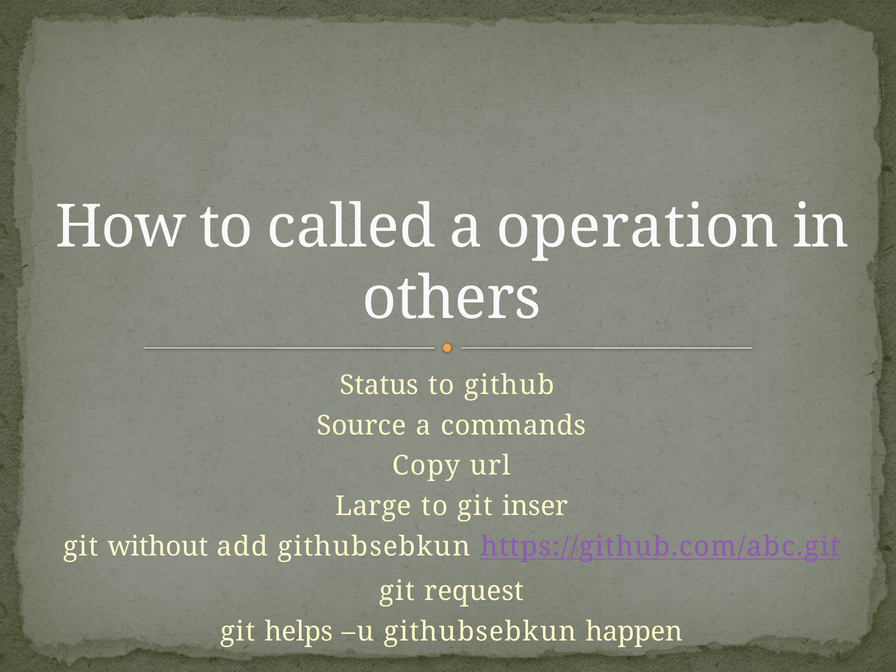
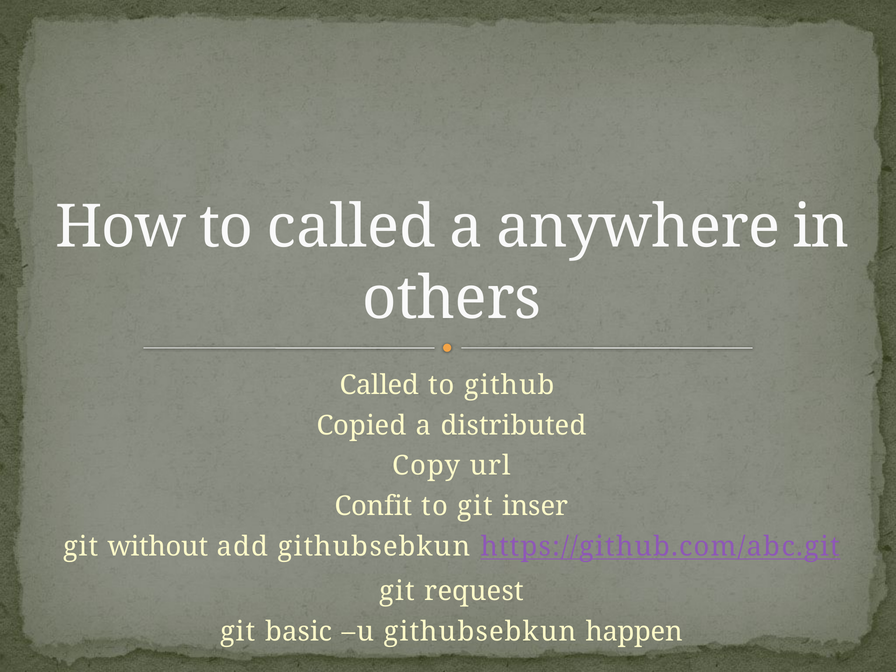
operation: operation -> anywhere
Status at (379, 385): Status -> Called
Source: Source -> Copied
commands: commands -> distributed
Large: Large -> Confit
helps: helps -> basic
